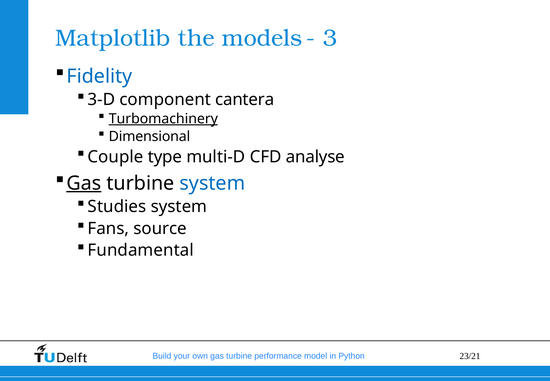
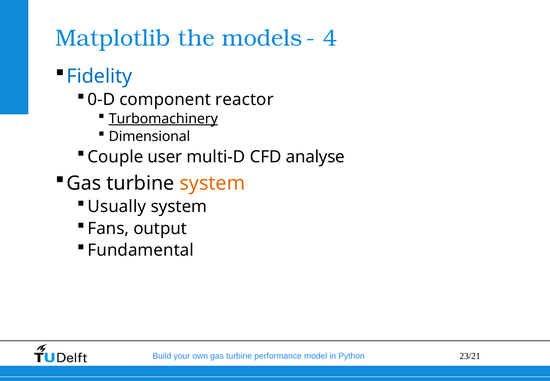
3: 3 -> 4
3-D: 3-D -> 0-D
cantera: cantera -> reactor
type: type -> user
Gas at (84, 183) underline: present -> none
system at (212, 183) colour: blue -> orange
Studies: Studies -> Usually
source: source -> output
